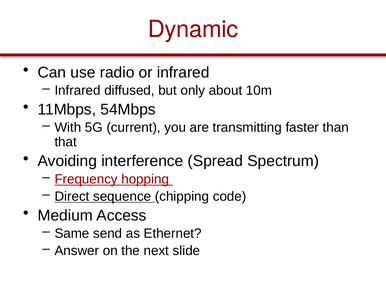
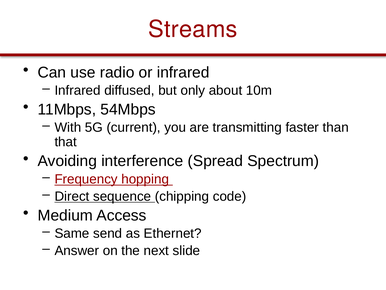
Dynamic: Dynamic -> Streams
